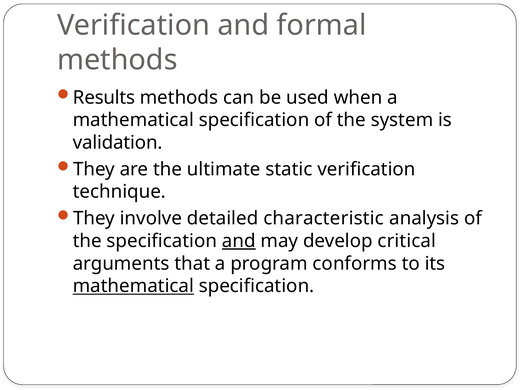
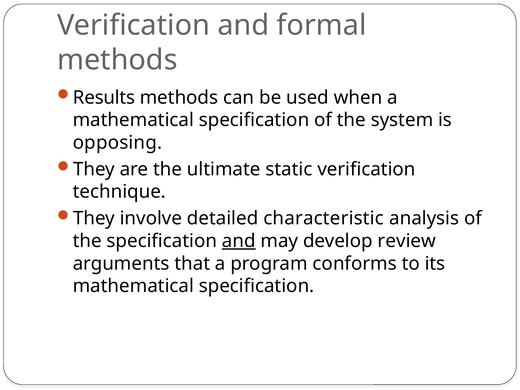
validation: validation -> opposing
critical: critical -> review
mathematical at (133, 286) underline: present -> none
